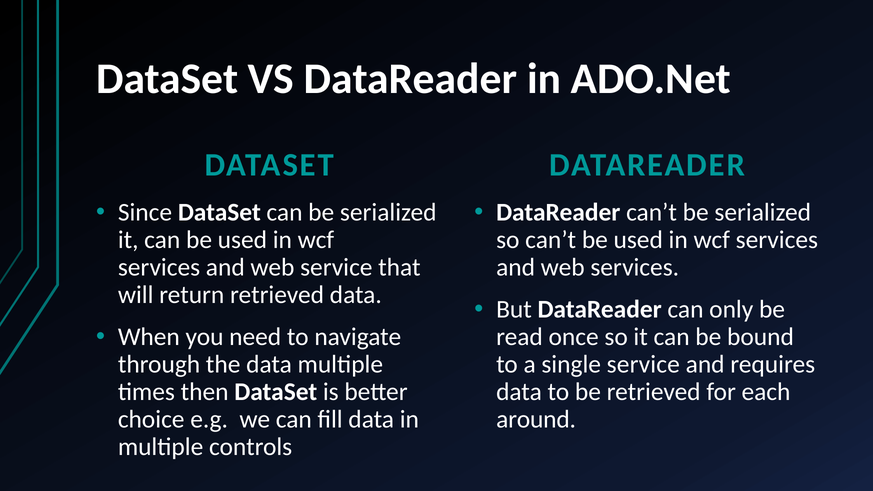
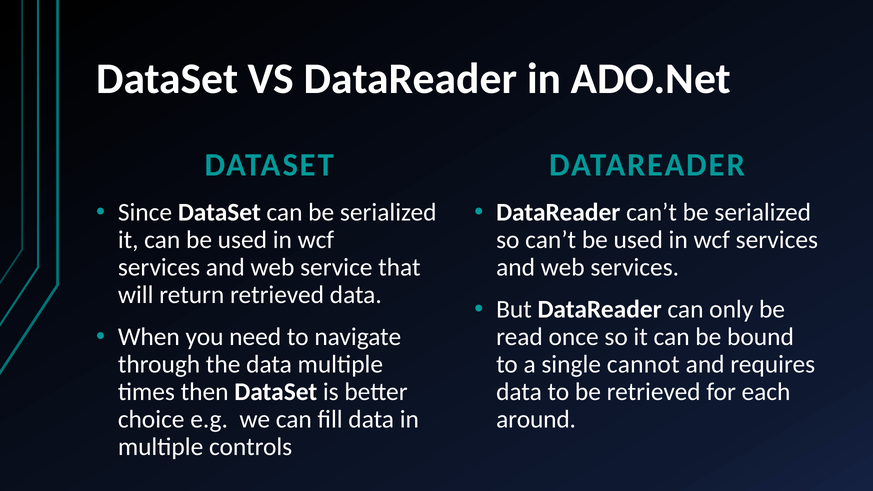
single service: service -> cannot
